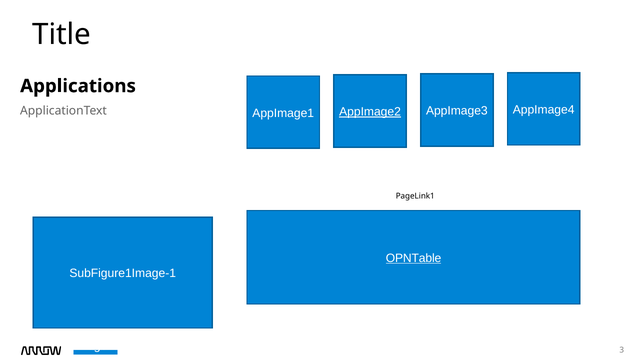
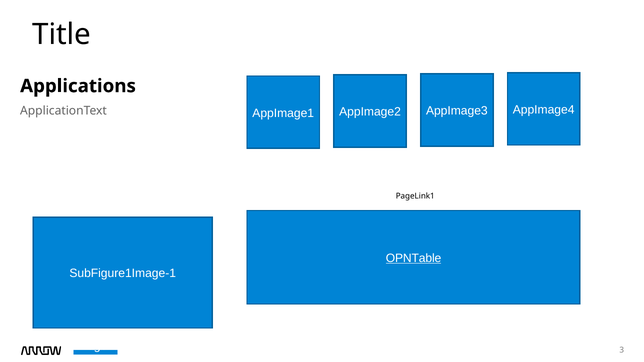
AppImage2 underline: present -> none
